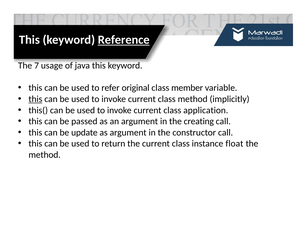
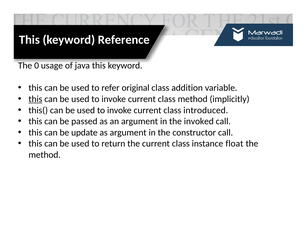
Reference underline: present -> none
7: 7 -> 0
member: member -> addition
application: application -> introduced
creating: creating -> invoked
